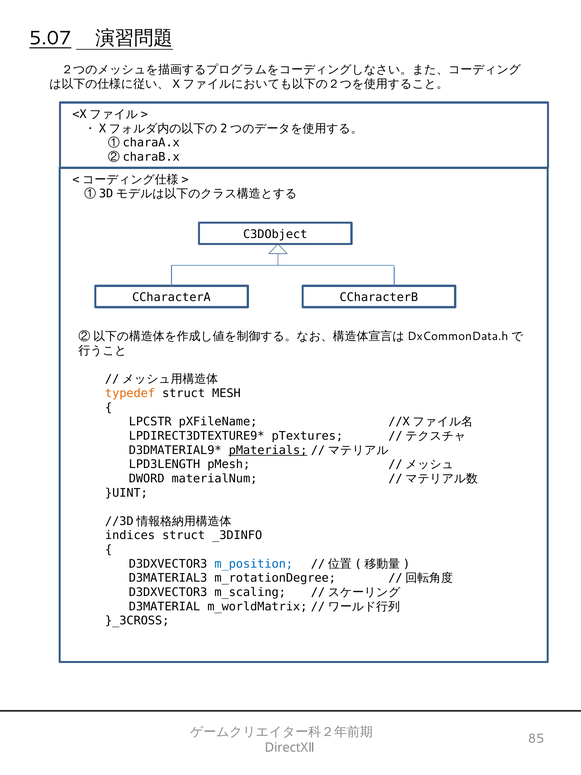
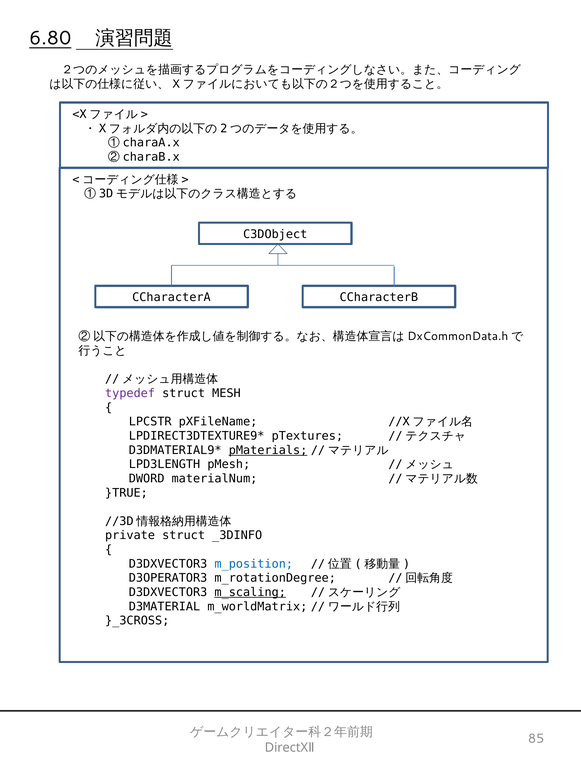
5.07: 5.07 -> 6.80
typedef colour: orange -> purple
}UINT: }UINT -> }TRUE
indices: indices -> private
D3MATERIAL3: D3MATERIAL3 -> D3OPERATOR3
m_scaling underline: none -> present
